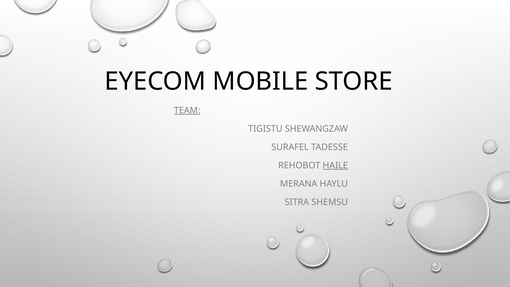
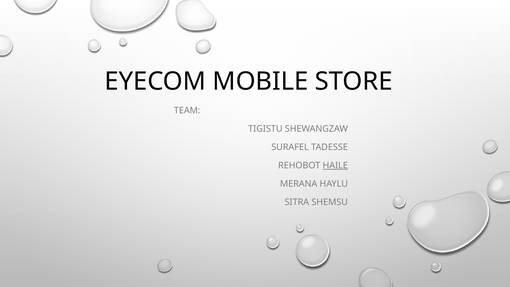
TEAM underline: present -> none
